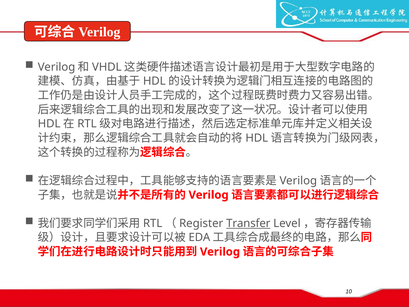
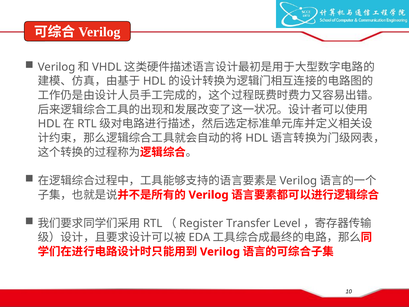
Transfer underline: present -> none
